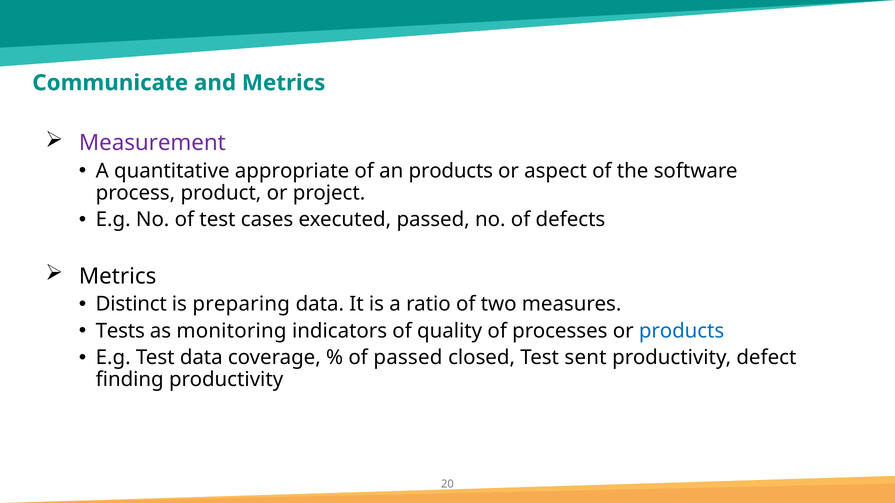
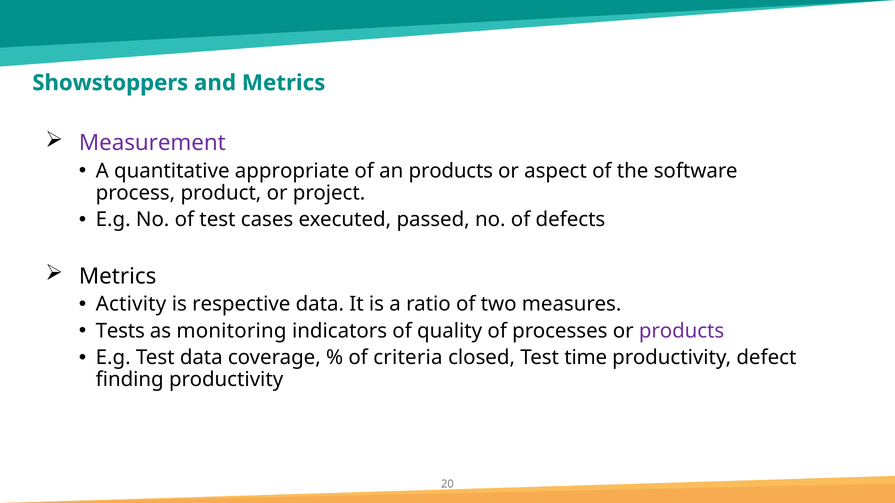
Communicate: Communicate -> Showstoppers
Distinct: Distinct -> Activity
preparing: preparing -> respective
products at (682, 331) colour: blue -> purple
of passed: passed -> criteria
sent: sent -> time
